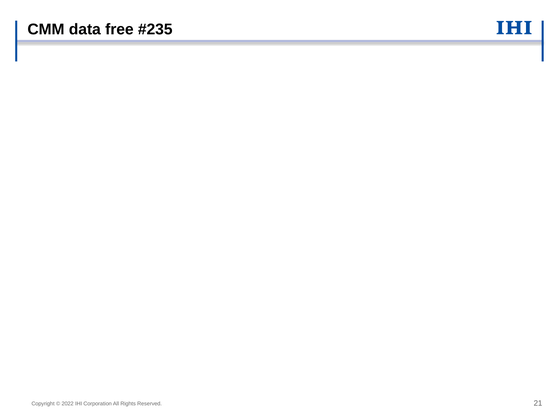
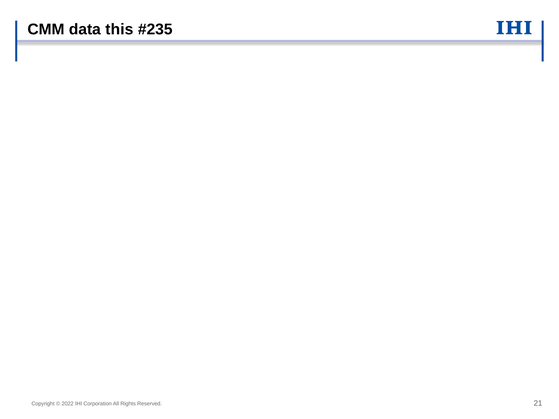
free: free -> this
